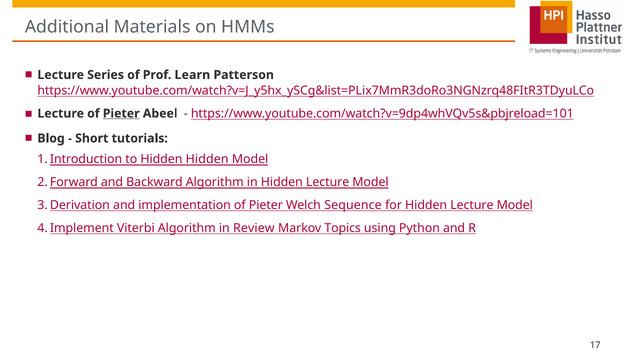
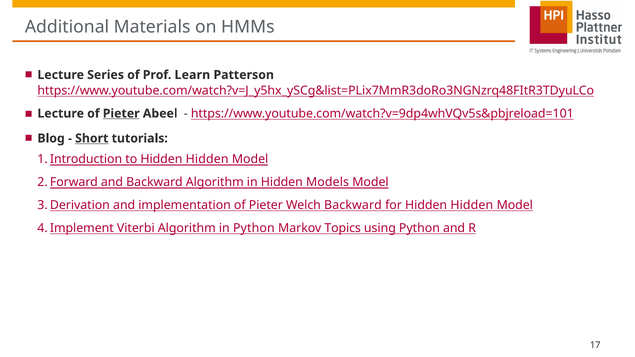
Short underline: none -> present
in Hidden Lecture: Lecture -> Models
Welch Sequence: Sequence -> Backward
for Hidden Lecture: Lecture -> Hidden
in Review: Review -> Python
